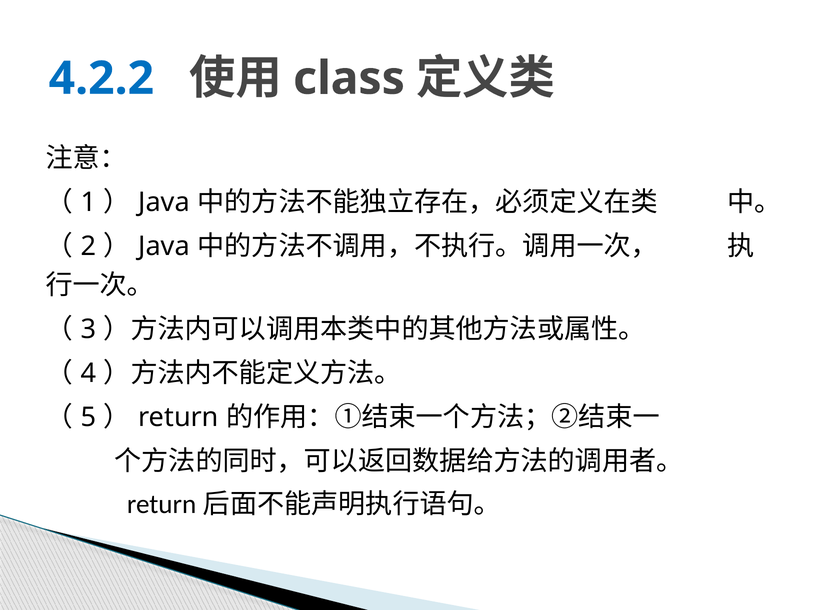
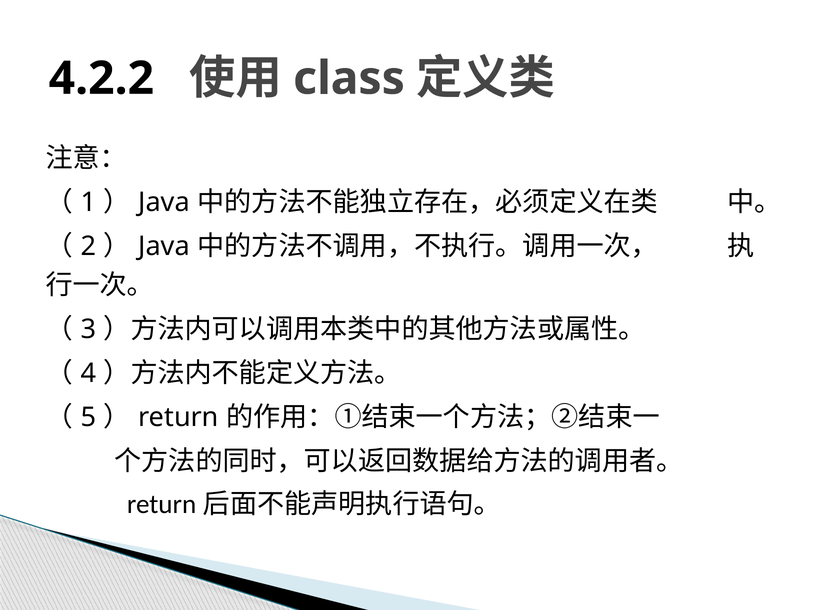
4.2.2 colour: blue -> black
